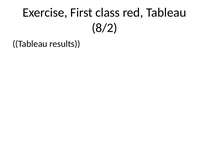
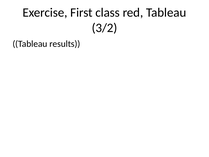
8/2: 8/2 -> 3/2
